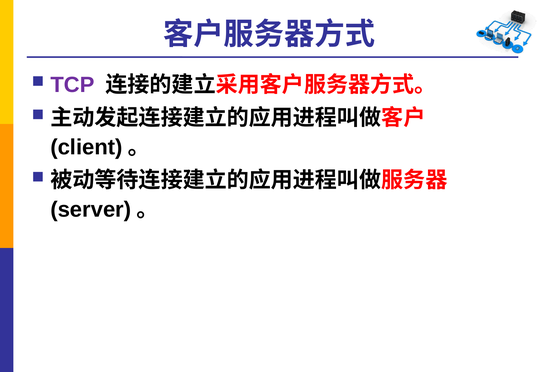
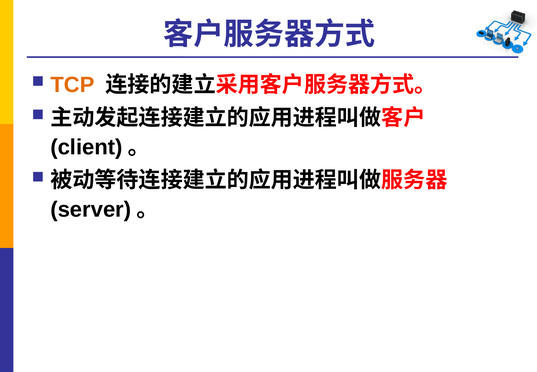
TCP colour: purple -> orange
